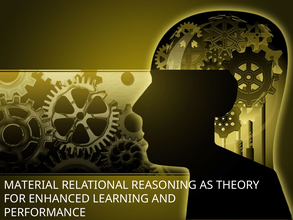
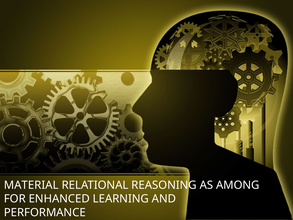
THEORY: THEORY -> AMONG
